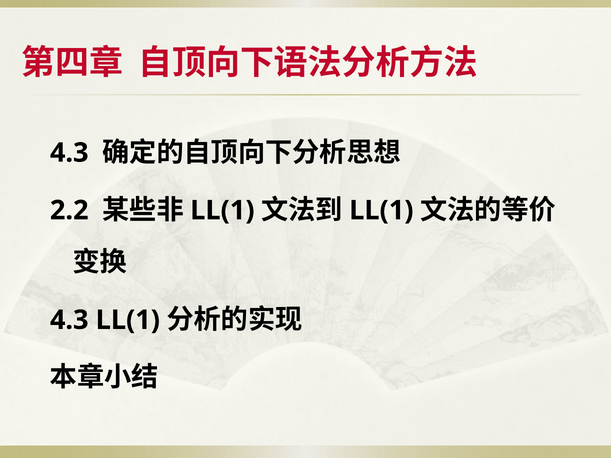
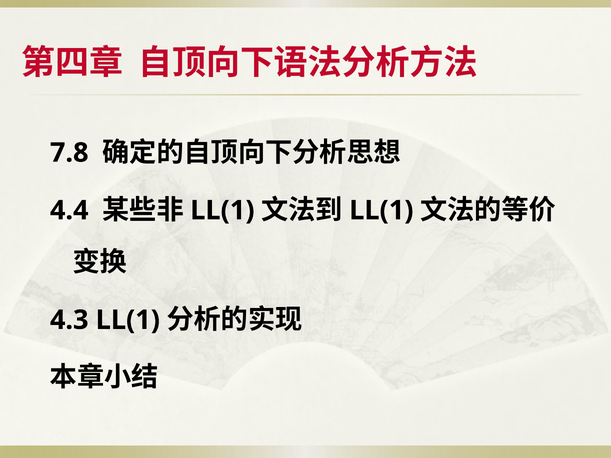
4.3 at (69, 153): 4.3 -> 7.8
2.2: 2.2 -> 4.4
